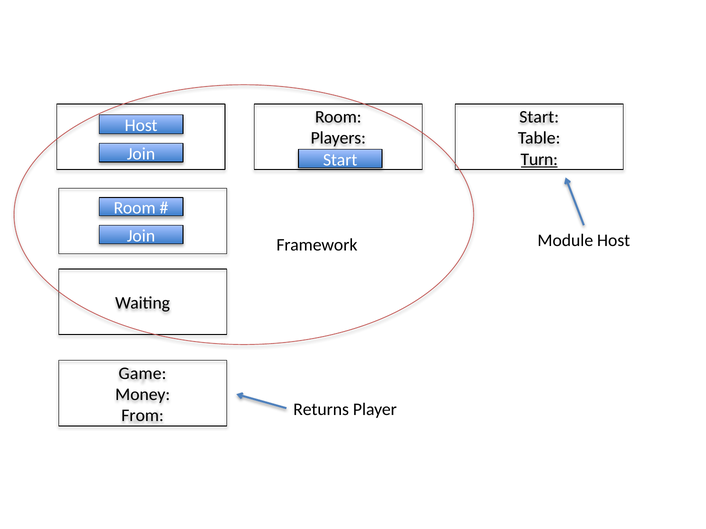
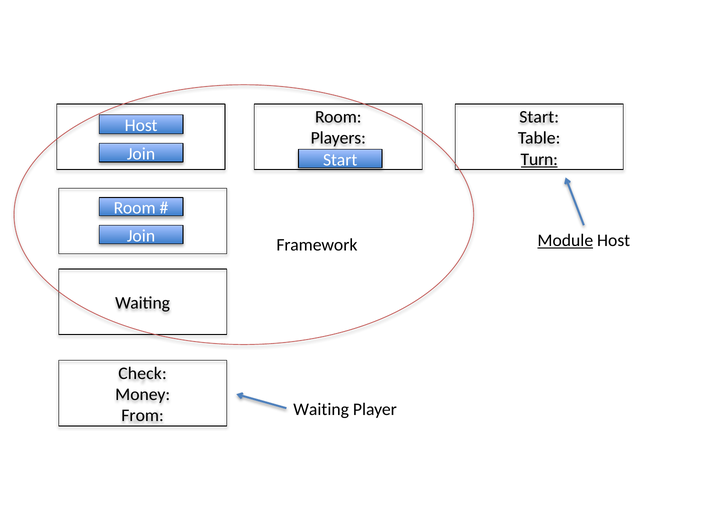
Module underline: none -> present
Game: Game -> Check
Returns at (321, 410): Returns -> Waiting
